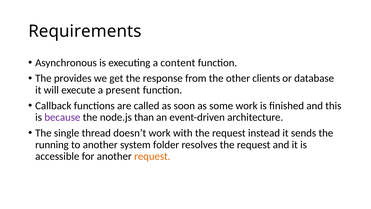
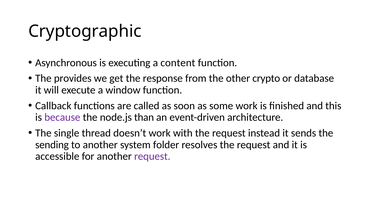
Requirements: Requirements -> Cryptographic
clients: clients -> crypto
present: present -> window
running: running -> sending
request at (152, 156) colour: orange -> purple
